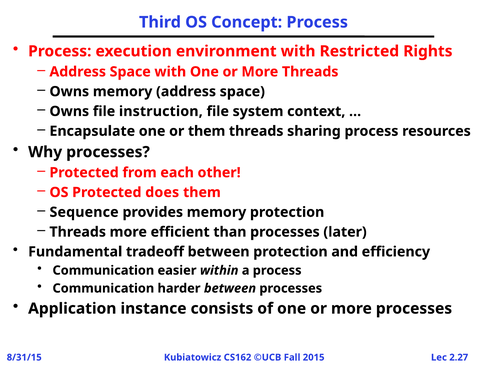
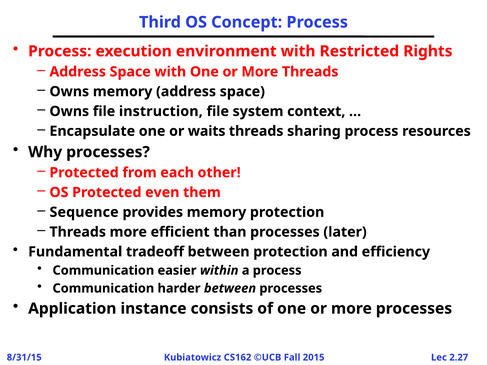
or them: them -> waits
does: does -> even
